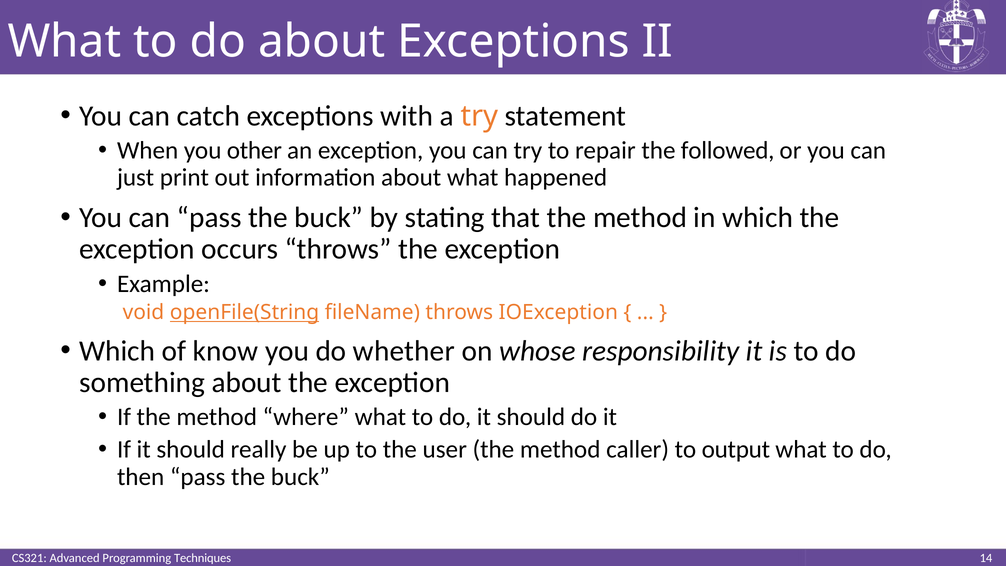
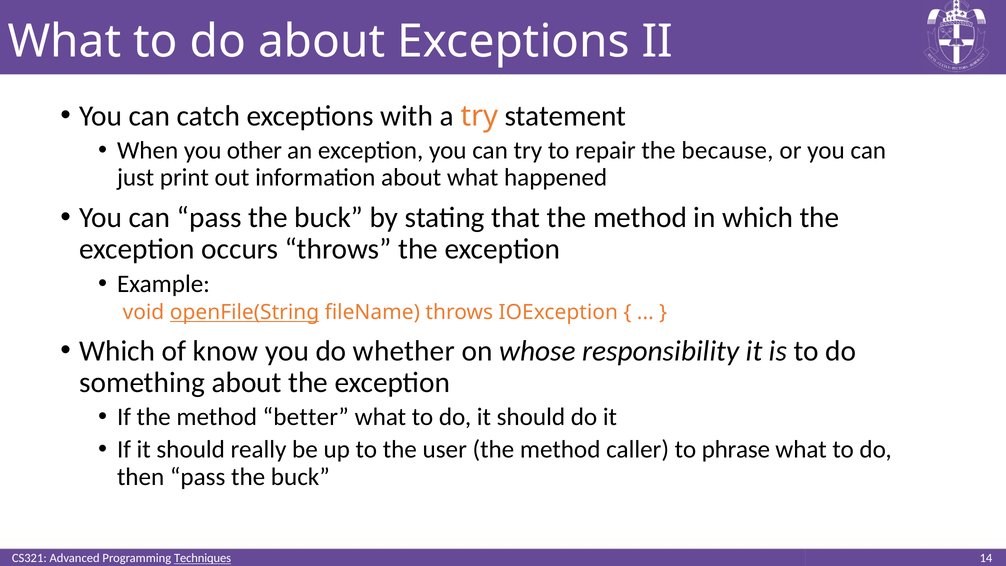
followed: followed -> because
where: where -> better
output: output -> phrase
Techniques underline: none -> present
